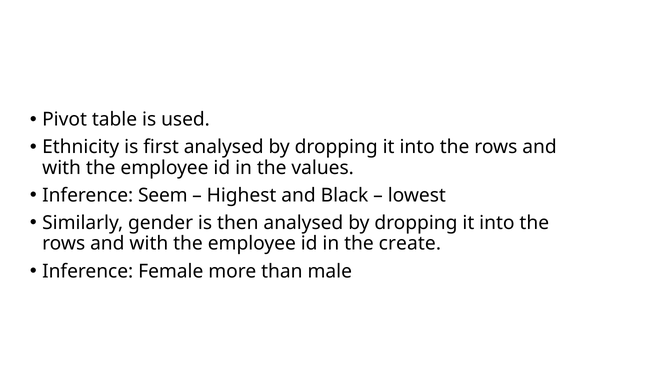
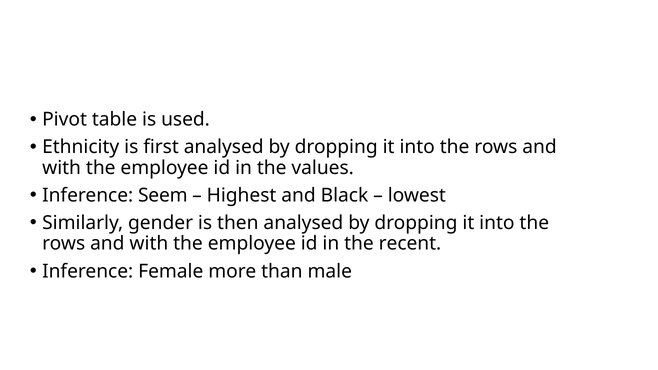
create: create -> recent
